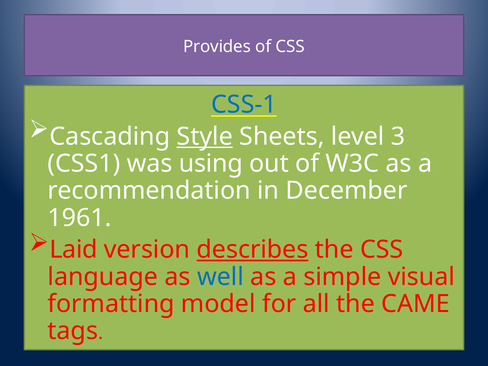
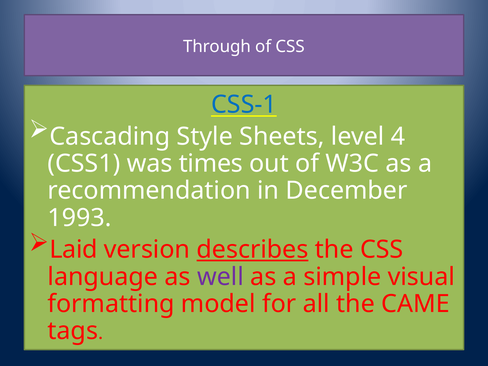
Provides: Provides -> Through
Style underline: present -> none
3: 3 -> 4
using: using -> times
1961: 1961 -> 1993
well colour: blue -> purple
